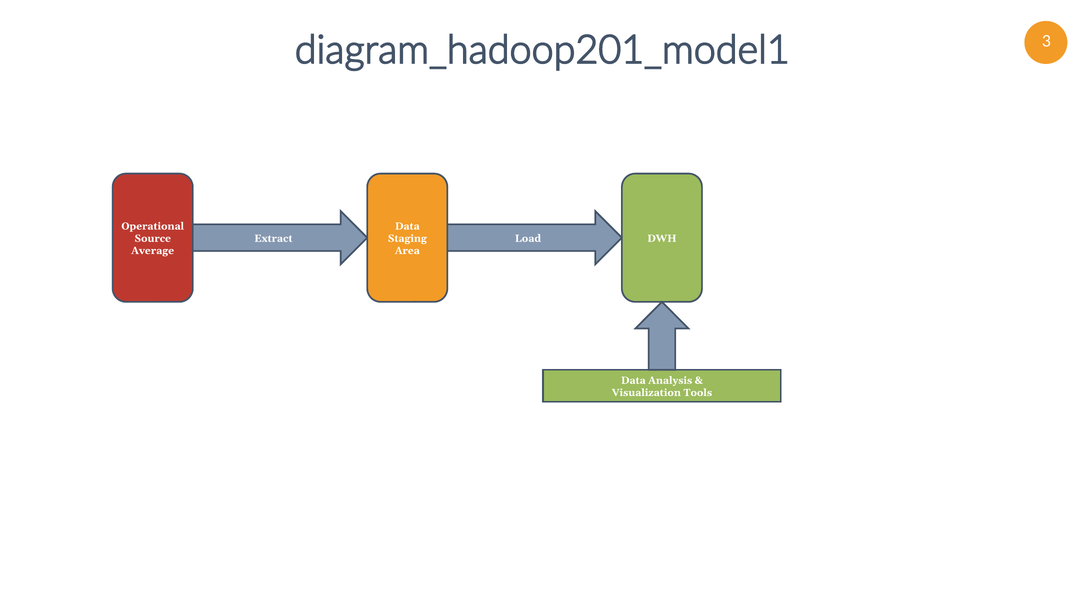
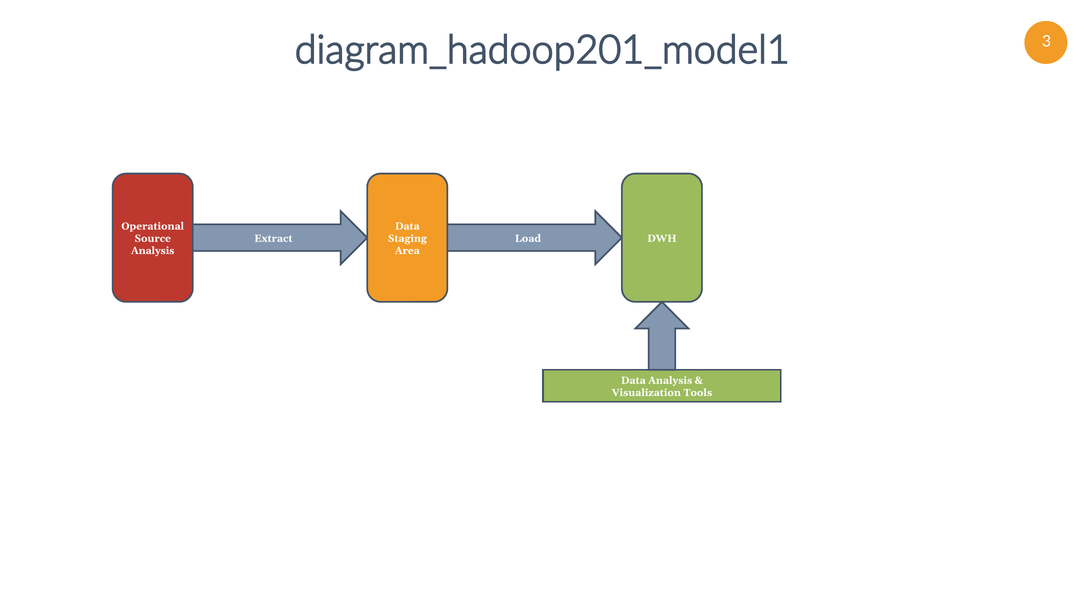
Average at (153, 250): Average -> Analysis
